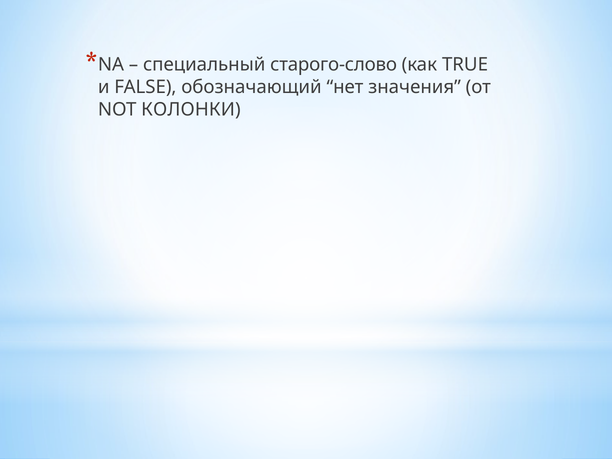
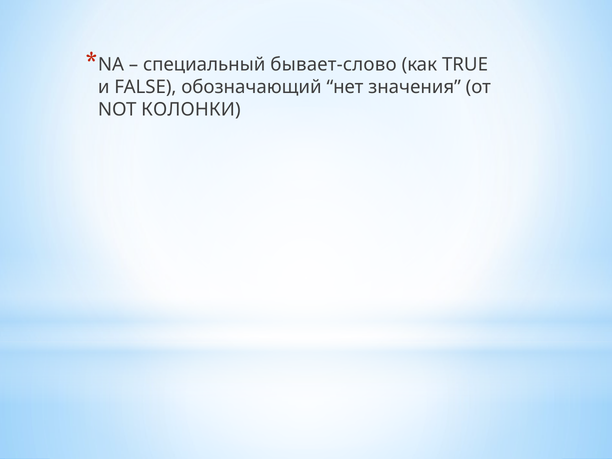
старого-слово: старого-слово -> бывает-слово
